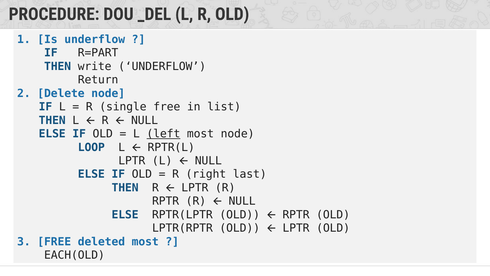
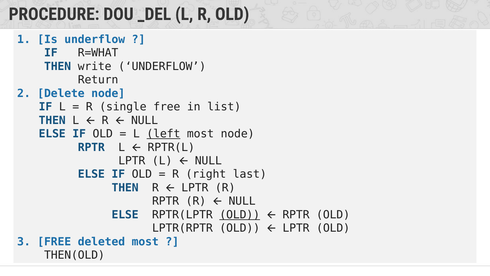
R=PART: R=PART -> R=WHAT
LOOP at (91, 147): LOOP -> RPTR
OLD at (240, 214) underline: none -> present
EACH(OLD: EACH(OLD -> THEN(OLD
